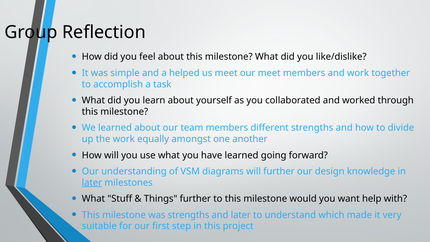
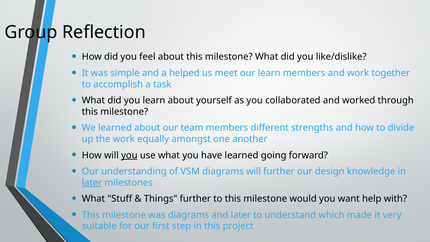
our meet: meet -> learn
you at (129, 155) underline: none -> present
was strengths: strengths -> diagrams
